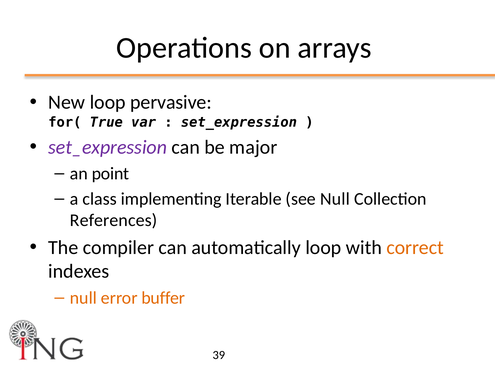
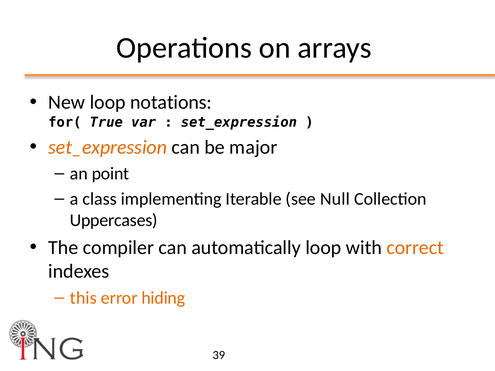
pervasive: pervasive -> notations
set_expression at (108, 147) colour: purple -> orange
References: References -> Uppercases
null at (83, 298): null -> this
buffer: buffer -> hiding
